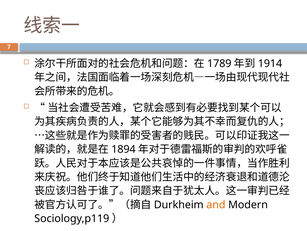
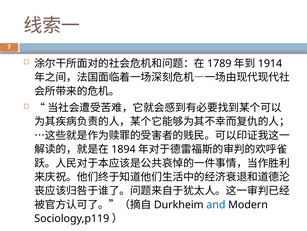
and colour: orange -> blue
